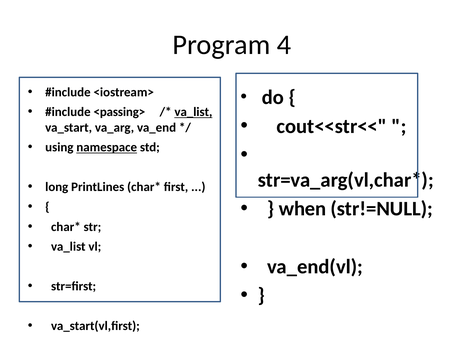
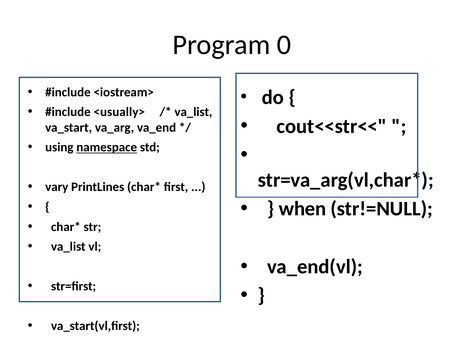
4: 4 -> 0
<passing>: <passing> -> <usually>
va_list at (193, 112) underline: present -> none
long: long -> vary
